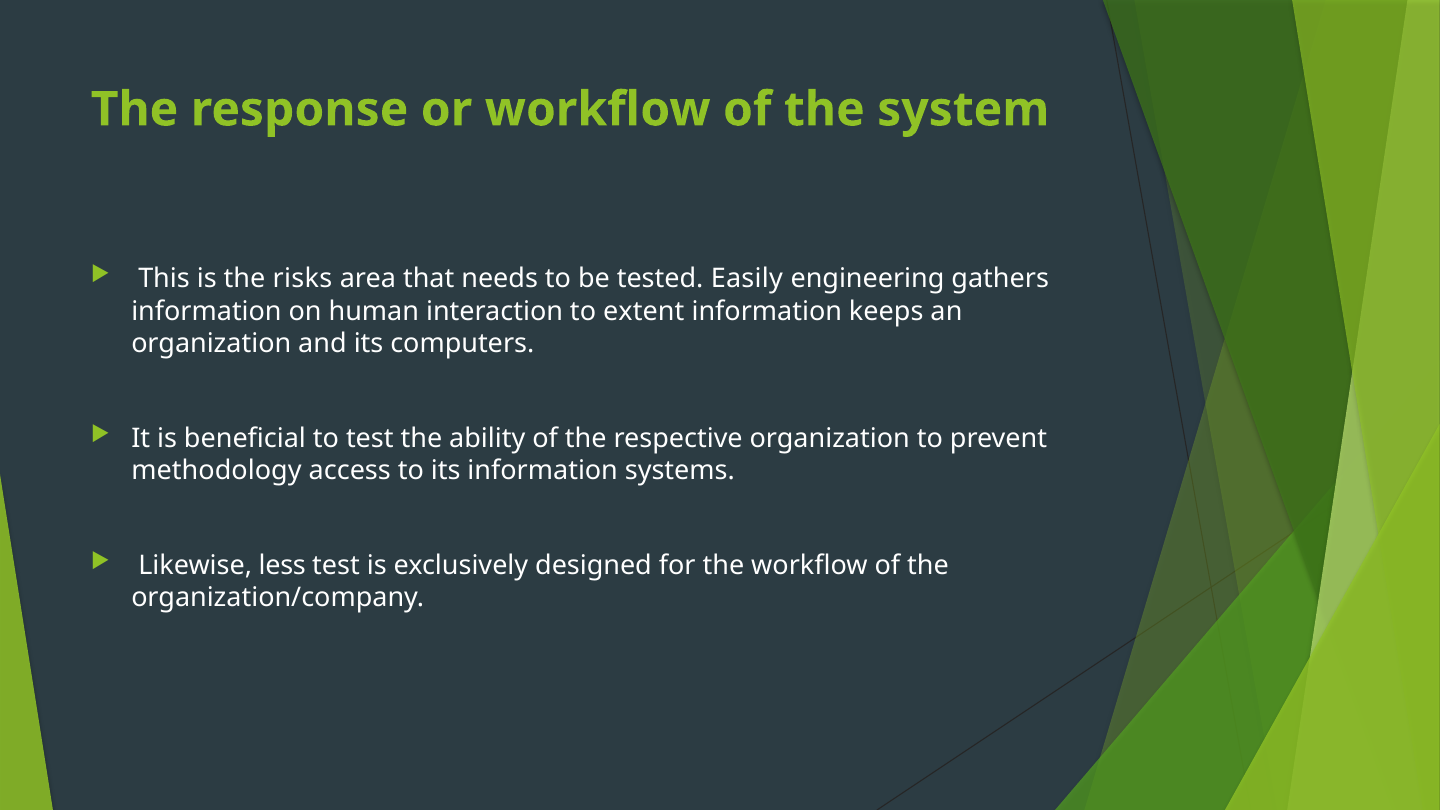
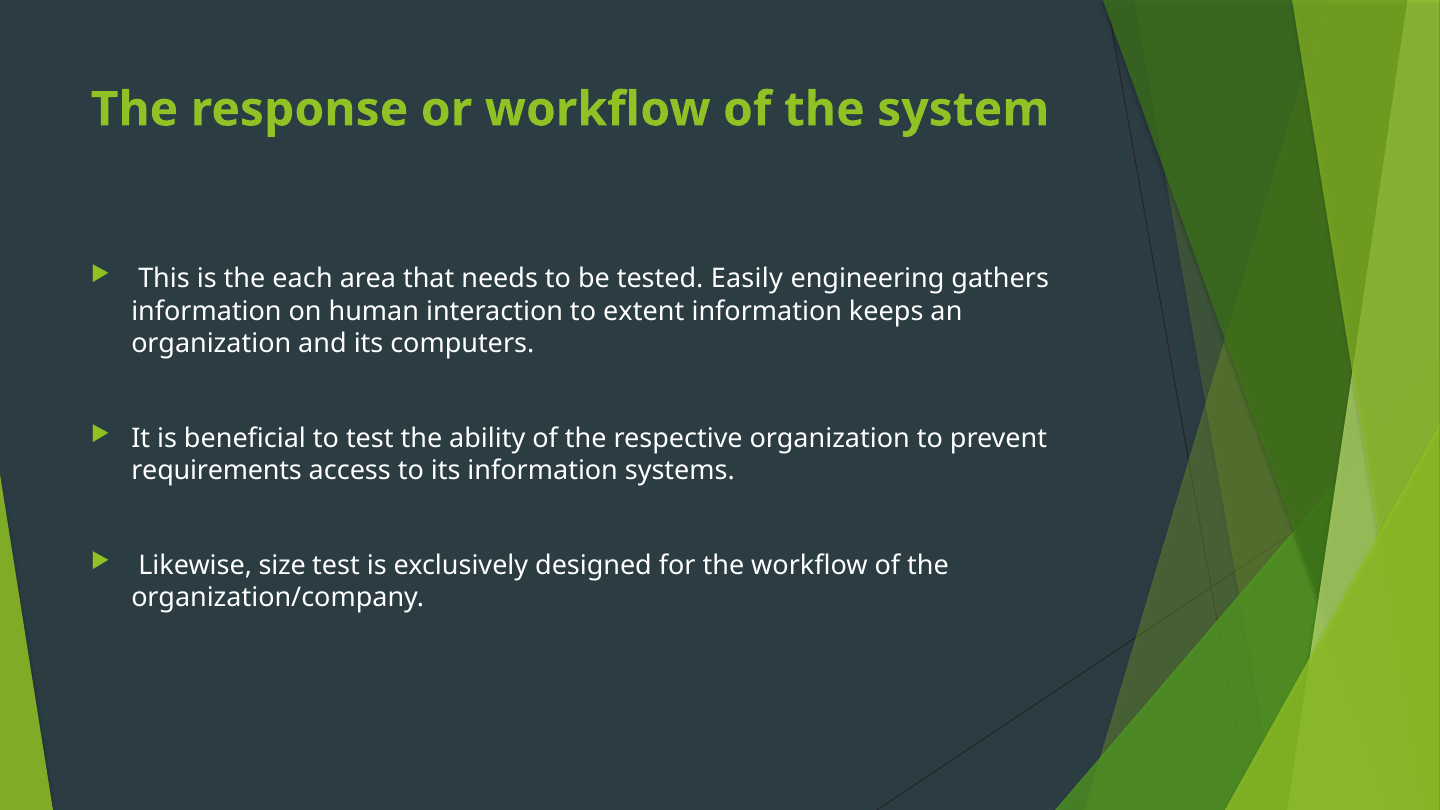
risks: risks -> each
methodology: methodology -> requirements
less: less -> size
